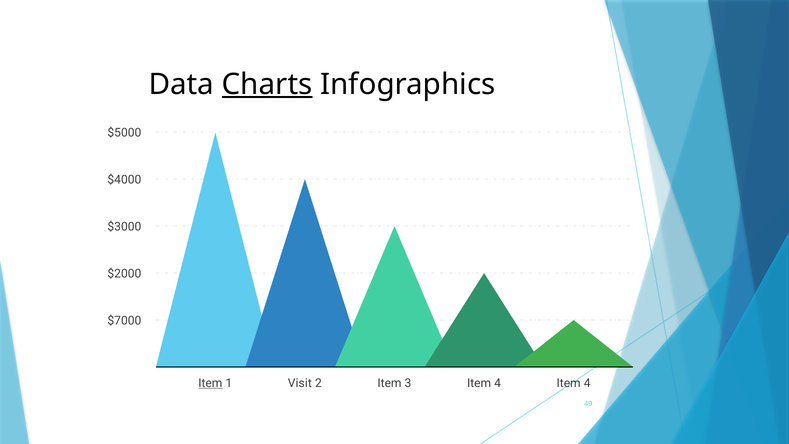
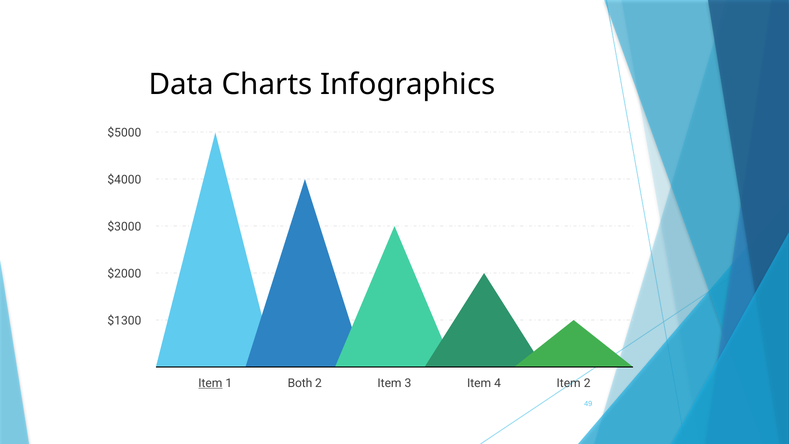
Charts underline: present -> none
$7000: $7000 -> $1300
Visit: Visit -> Both
4 Item 4: 4 -> 2
